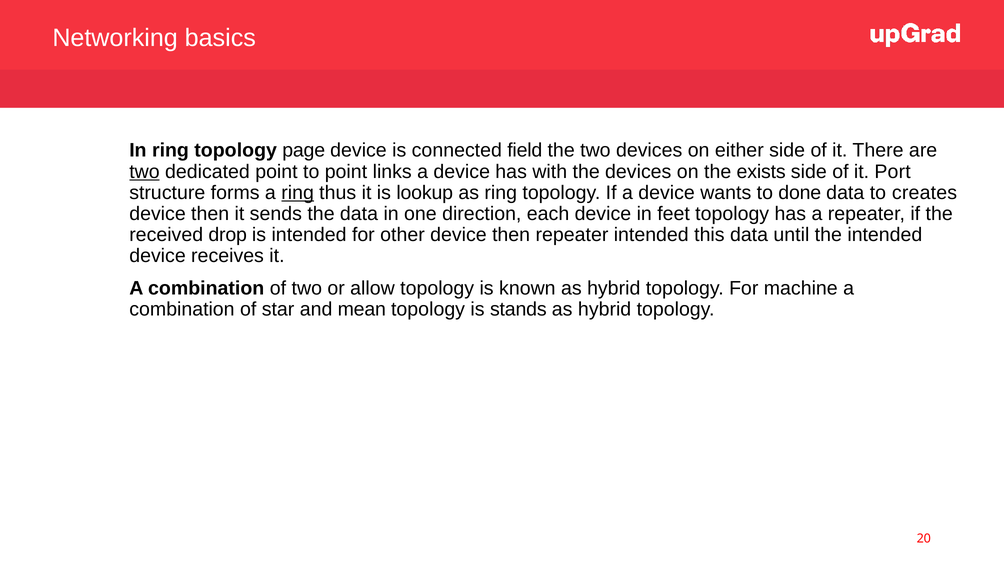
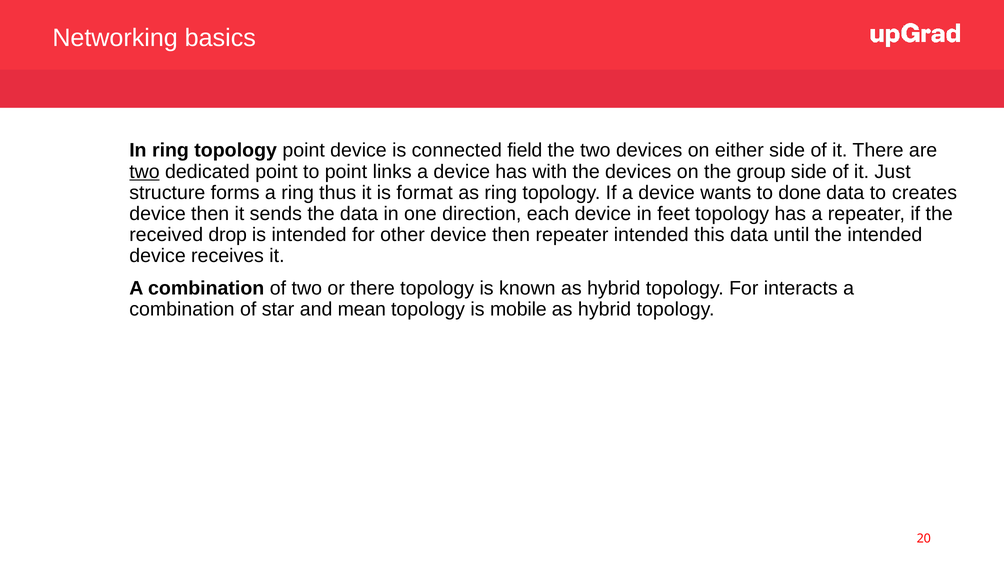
topology page: page -> point
exists: exists -> group
Port: Port -> Just
ring at (298, 193) underline: present -> none
lookup: lookup -> format
or allow: allow -> there
machine: machine -> interacts
stands: stands -> mobile
